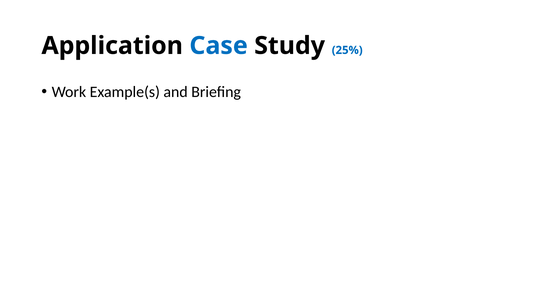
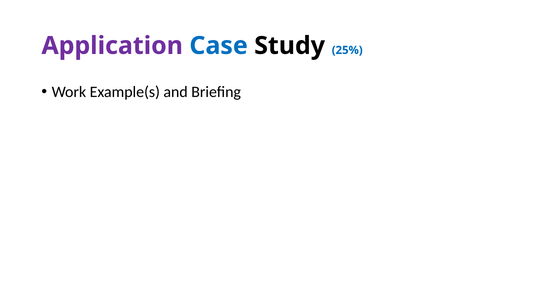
Application colour: black -> purple
